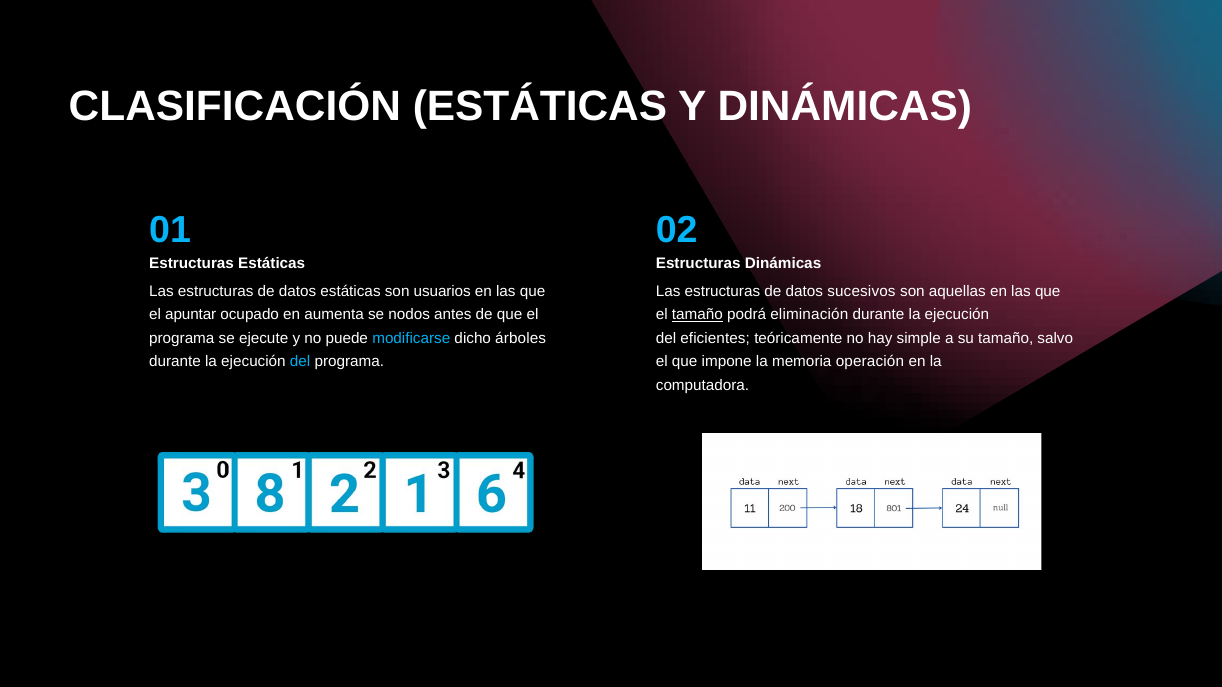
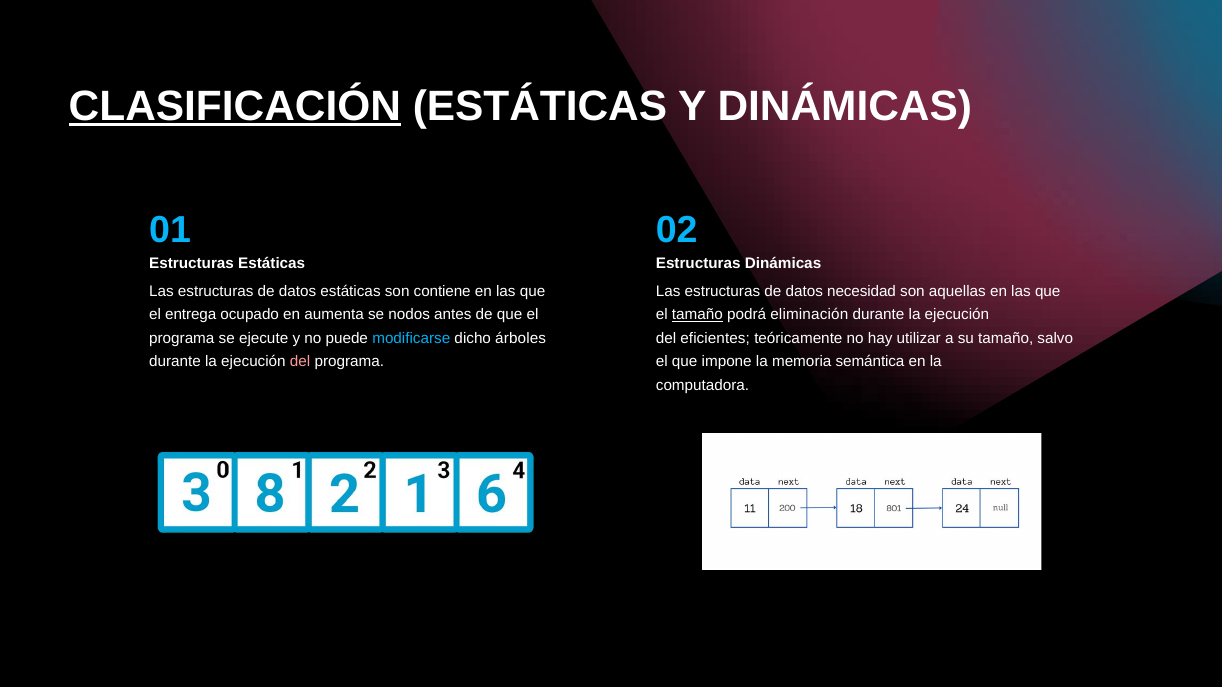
CLASIFICACIÓN underline: none -> present
usuarios: usuarios -> contiene
sucesivos: sucesivos -> necesidad
apuntar: apuntar -> entrega
simple: simple -> utilizar
del at (300, 362) colour: light blue -> pink
operación: operación -> semántica
